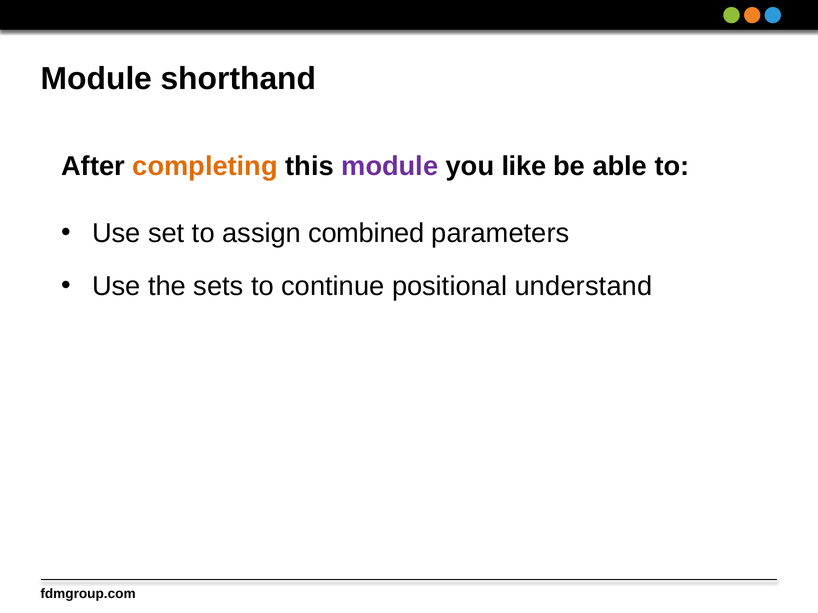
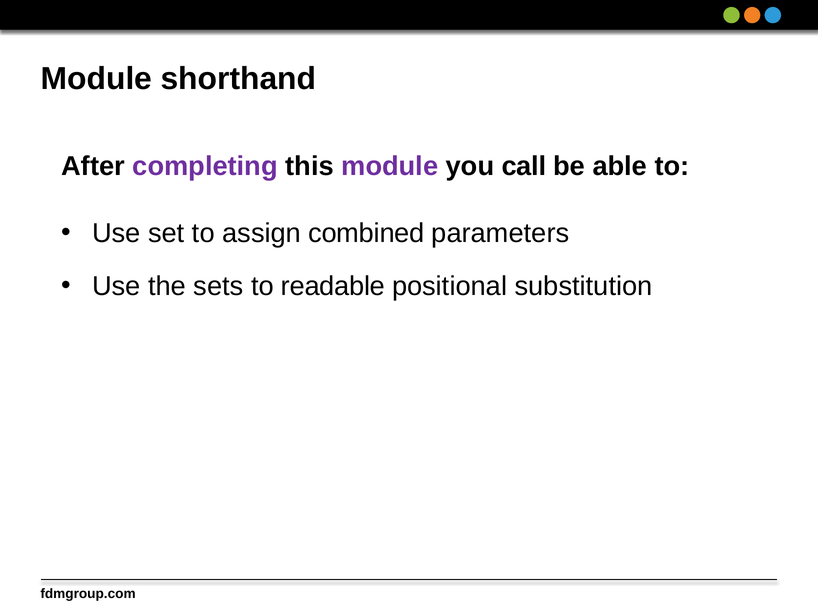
completing colour: orange -> purple
like: like -> call
continue: continue -> readable
understand: understand -> substitution
